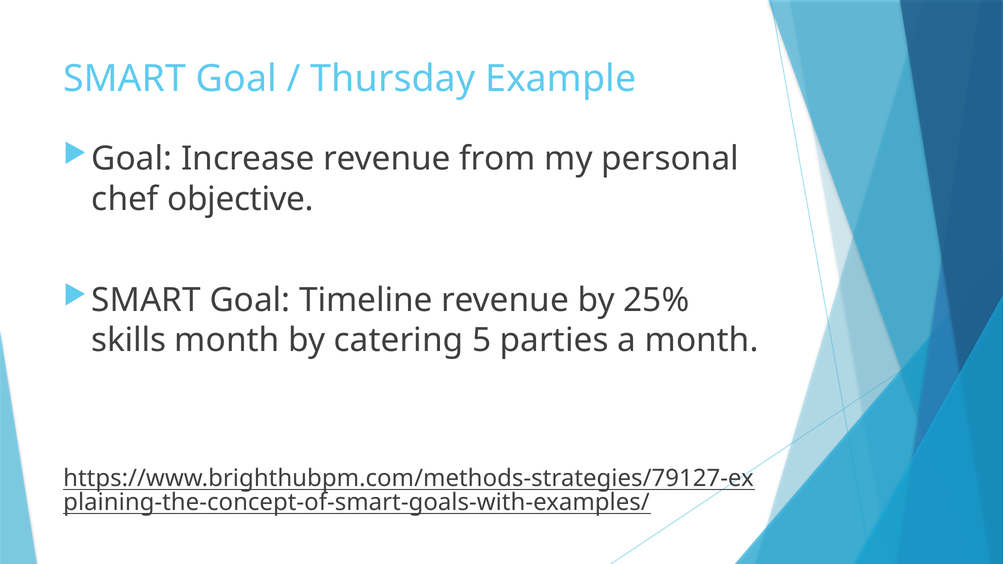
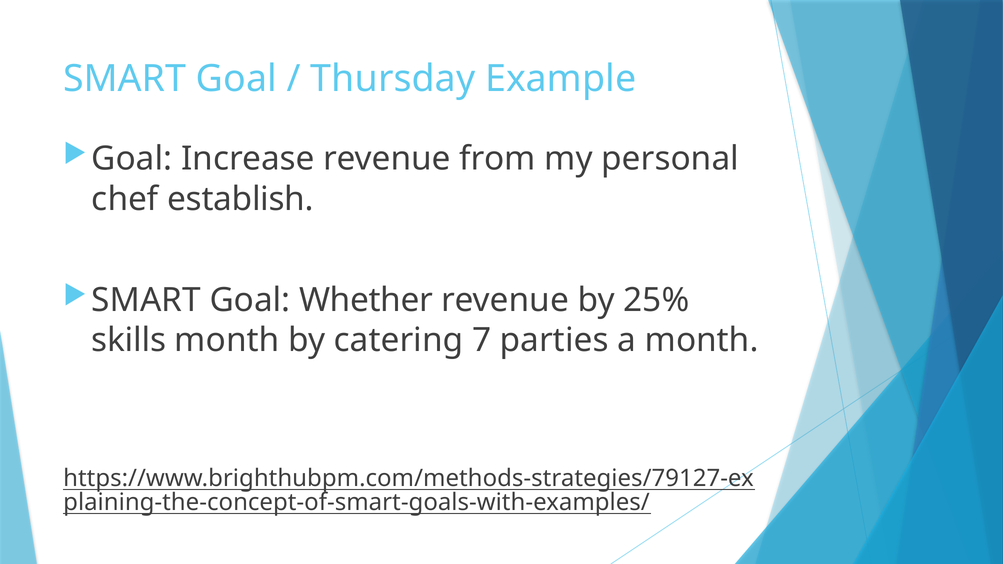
objective: objective -> establish
Timeline: Timeline -> Whether
5: 5 -> 7
